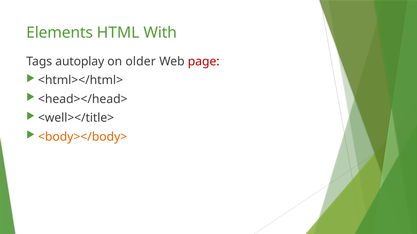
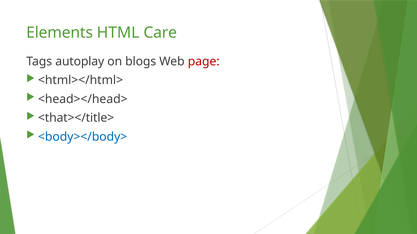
With: With -> Care
older: older -> blogs
<well></title>: <well></title> -> <that></title>
<body></body> colour: orange -> blue
